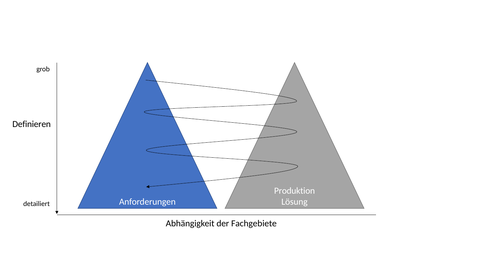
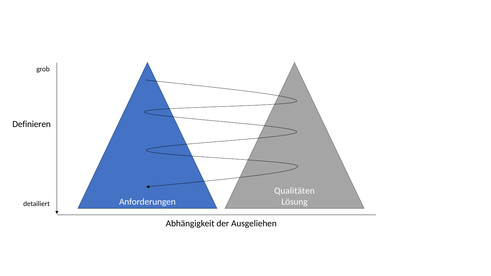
Produktion: Produktion -> Qualitäten
Fachgebiete: Fachgebiete -> Ausgeliehen
